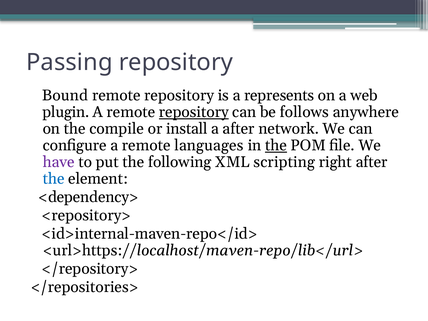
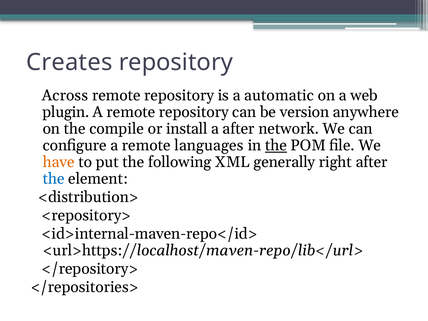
Passing: Passing -> Creates
Bound: Bound -> Across
represents: represents -> automatic
repository at (194, 112) underline: present -> none
follows: follows -> version
have colour: purple -> orange
scripting: scripting -> generally
<dependency>: <dependency> -> <distribution>
